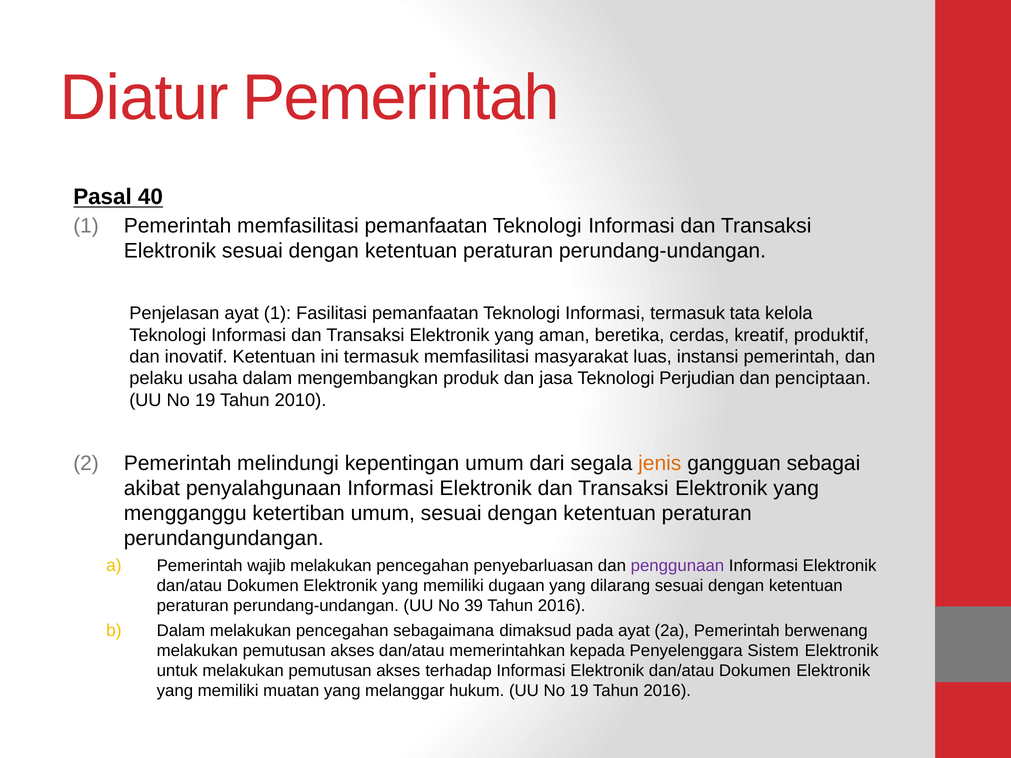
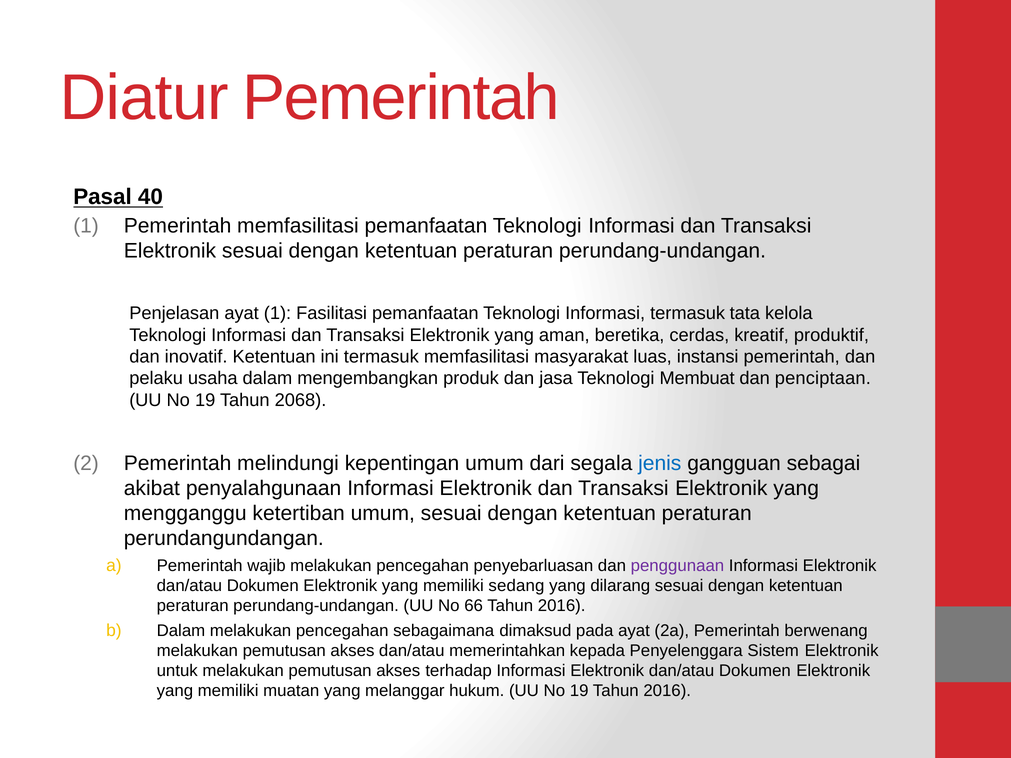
Perjudian: Perjudian -> Membuat
2010: 2010 -> 2068
jenis colour: orange -> blue
dugaan: dugaan -> sedang
39: 39 -> 66
